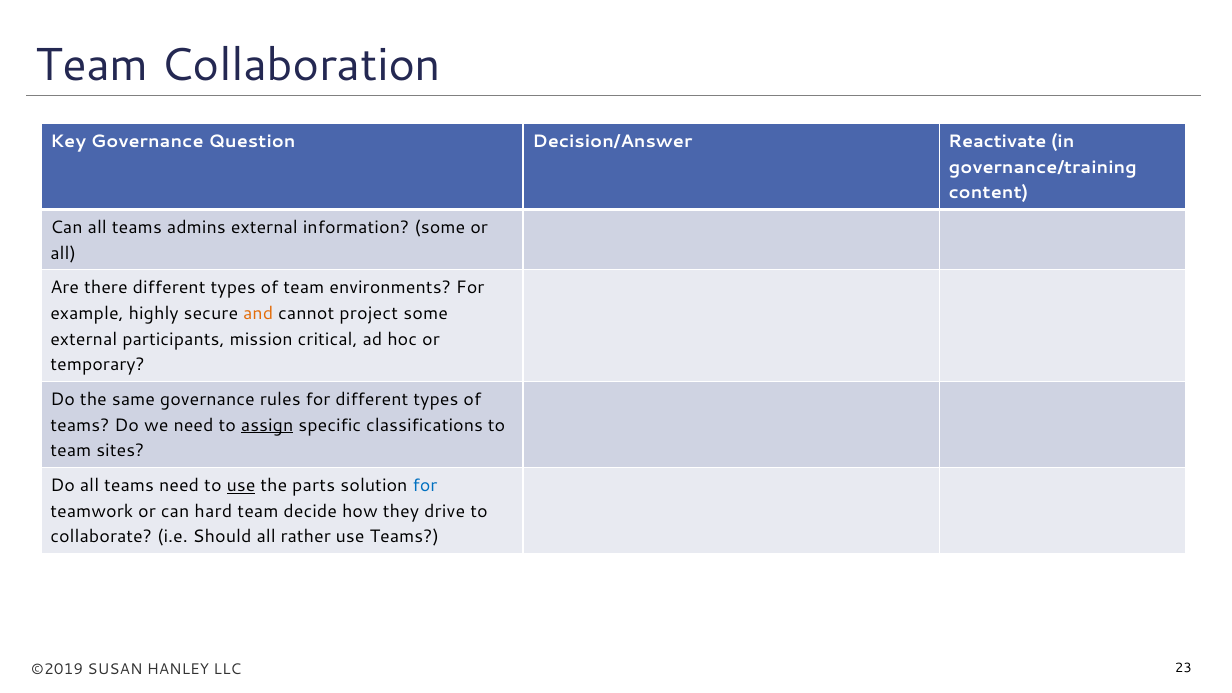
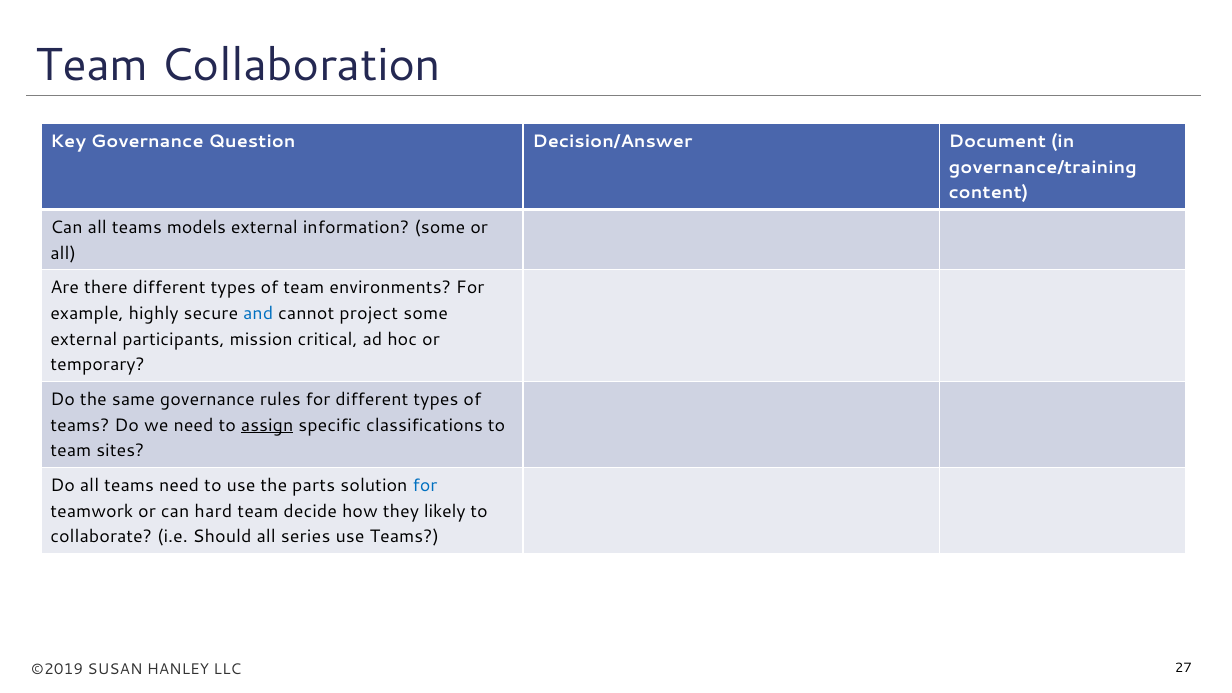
Reactivate: Reactivate -> Document
admins: admins -> models
and colour: orange -> blue
use at (241, 486) underline: present -> none
drive: drive -> likely
rather: rather -> series
23: 23 -> 27
